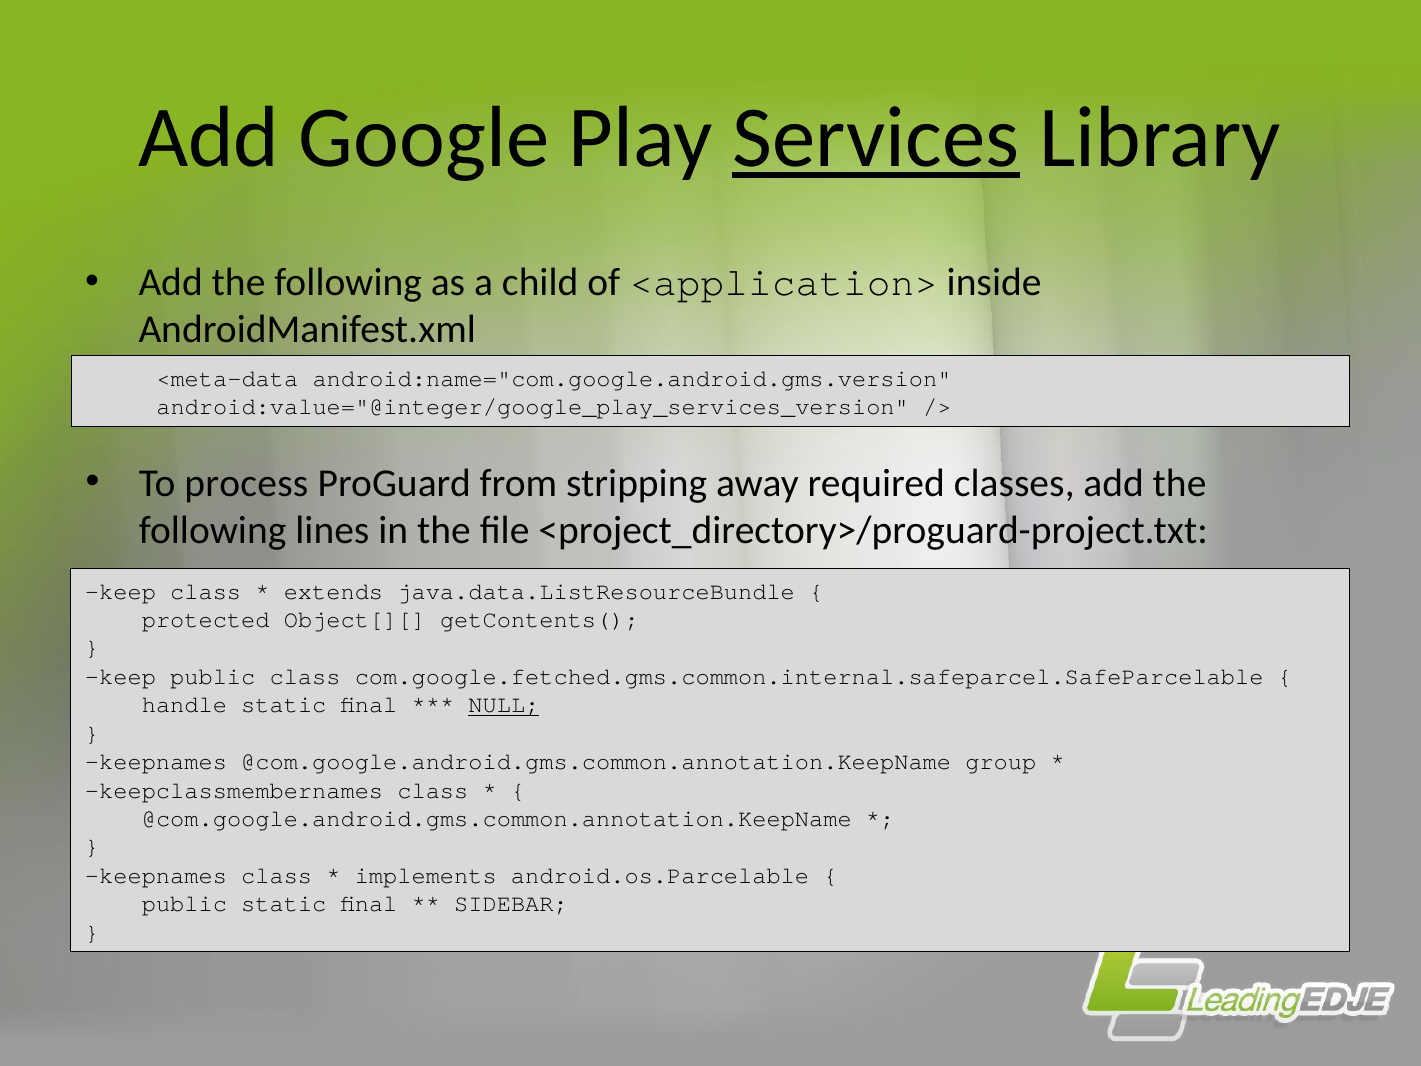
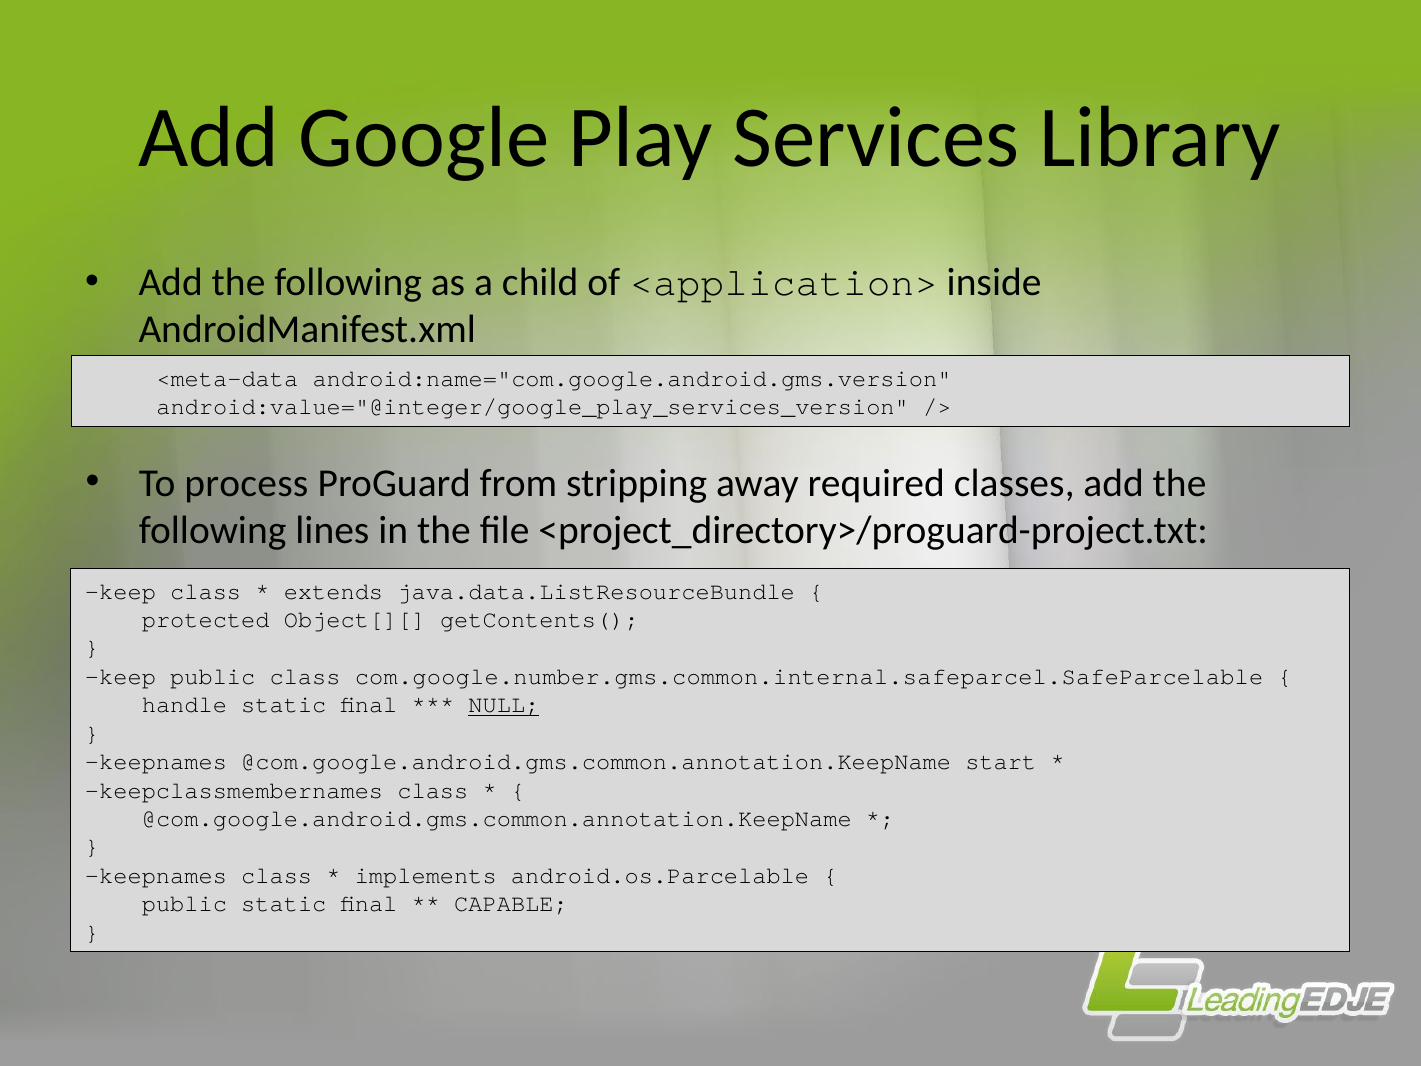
Services underline: present -> none
com.google.fetched.gms.common.internal.safeparcel.SafeParcelable: com.google.fetched.gms.common.internal.safeparcel.SafeParcelable -> com.google.number.gms.common.internal.safeparcel.SafeParcelable
group: group -> start
SIDEBAR: SIDEBAR -> CAPABLE
